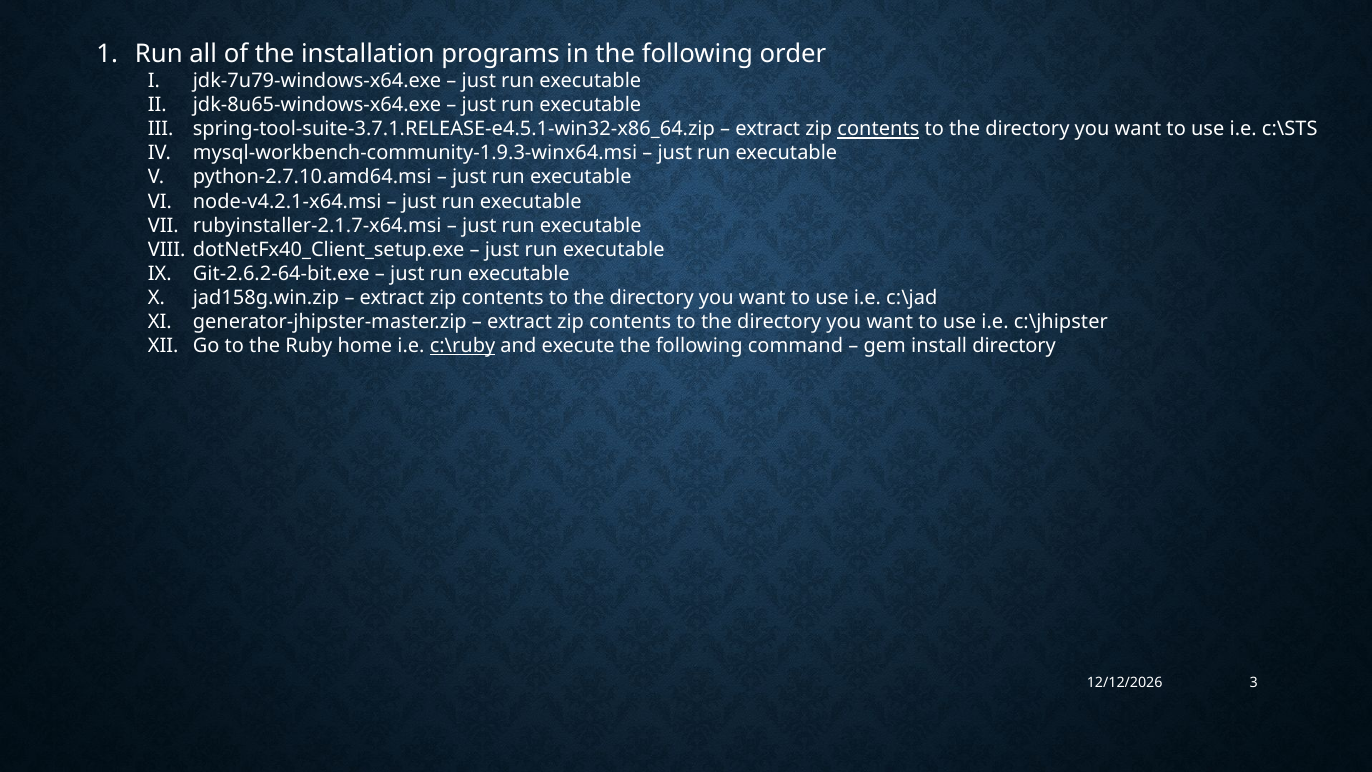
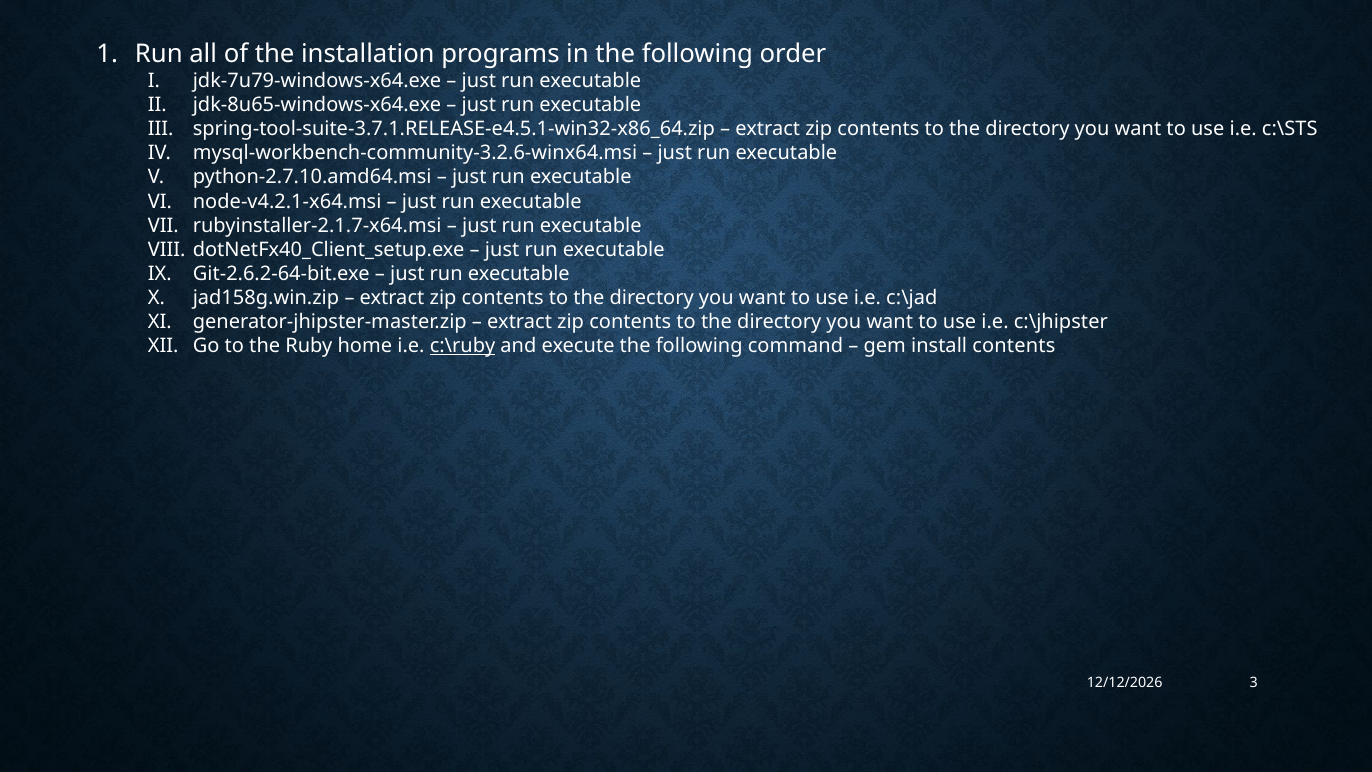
contents at (878, 129) underline: present -> none
mysql-workbench-community-1.9.3-winx64.msi: mysql-workbench-community-1.9.3-winx64.msi -> mysql-workbench-community-3.2.6-winx64.msi
install directory: directory -> contents
